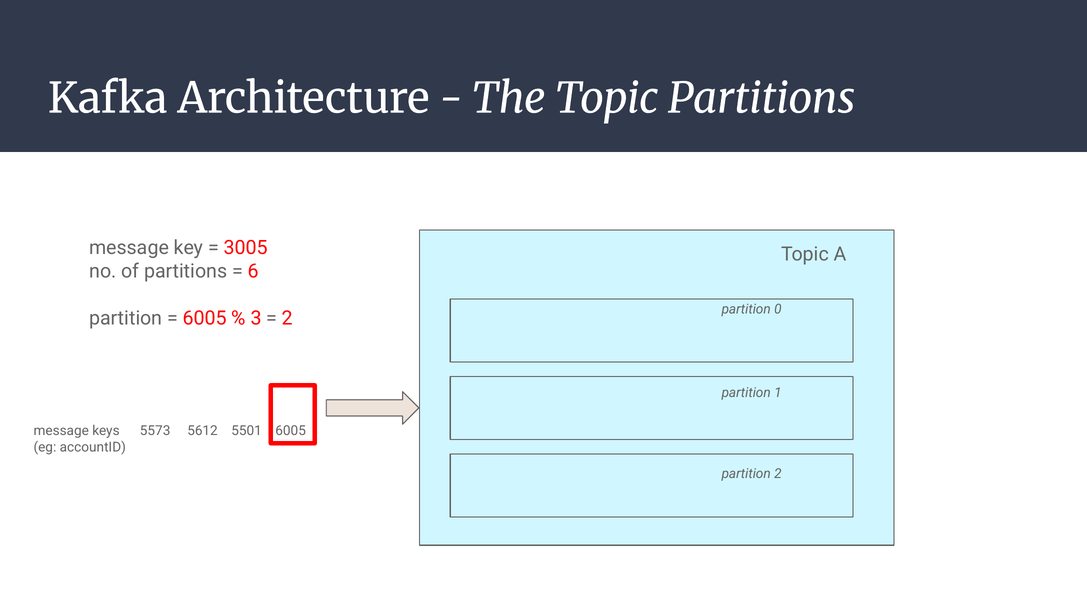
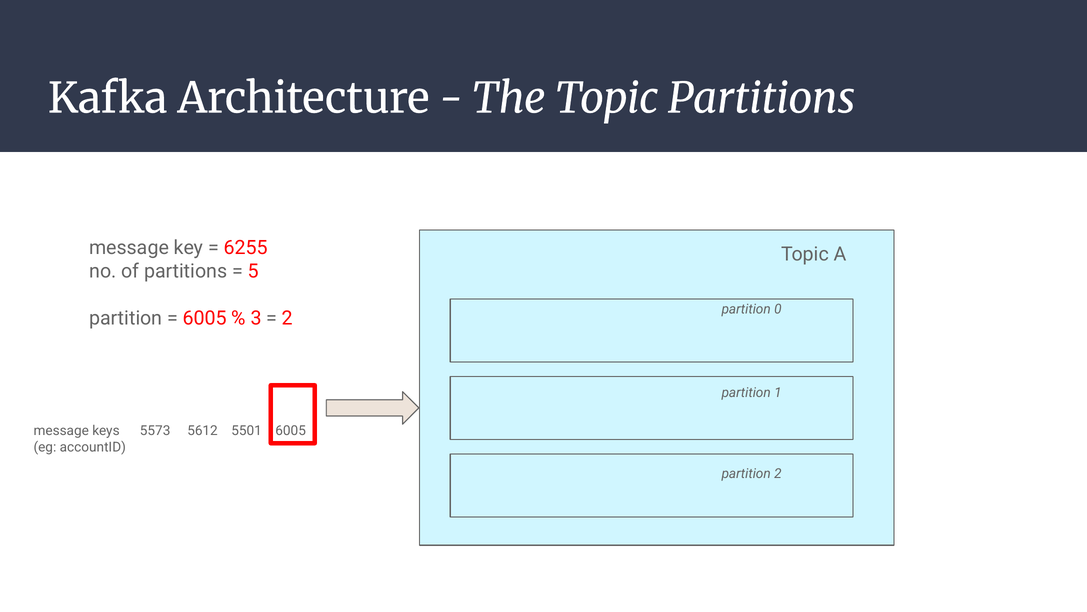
3005: 3005 -> 6255
6: 6 -> 5
